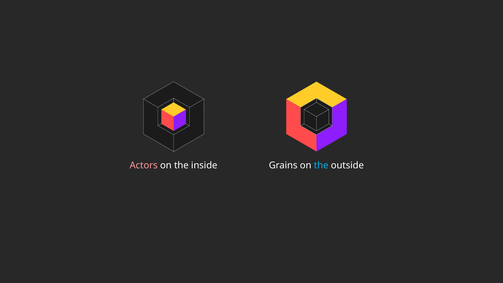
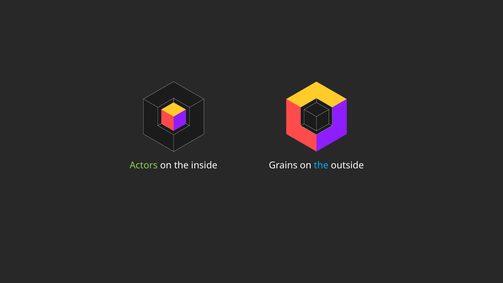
Actors colour: pink -> light green
